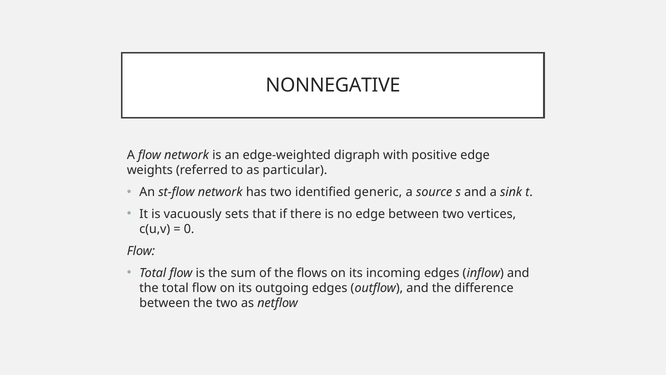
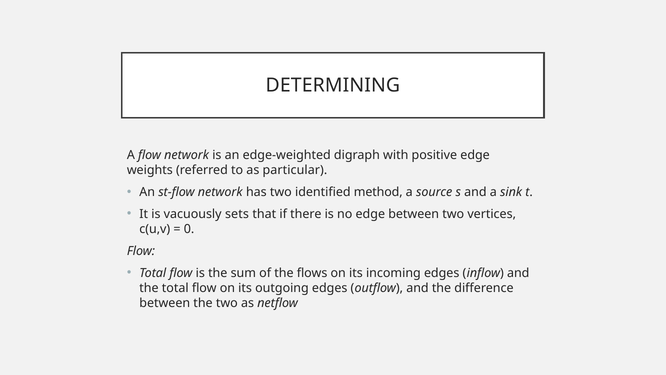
NONNEGATIVE: NONNEGATIVE -> DETERMINING
generic: generic -> method
